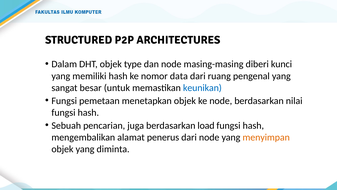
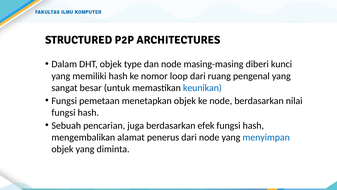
data: data -> loop
load: load -> efek
menyimpan colour: orange -> blue
